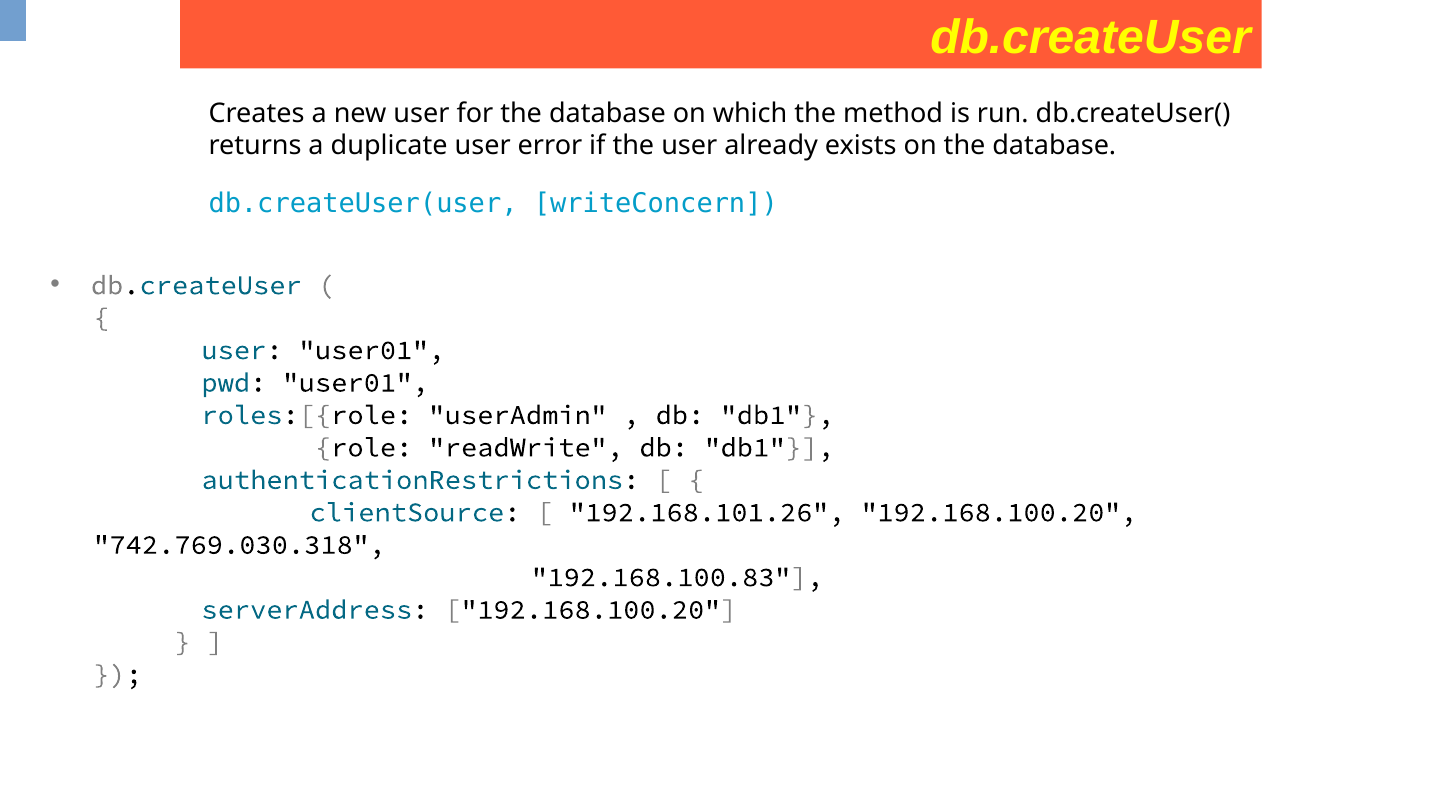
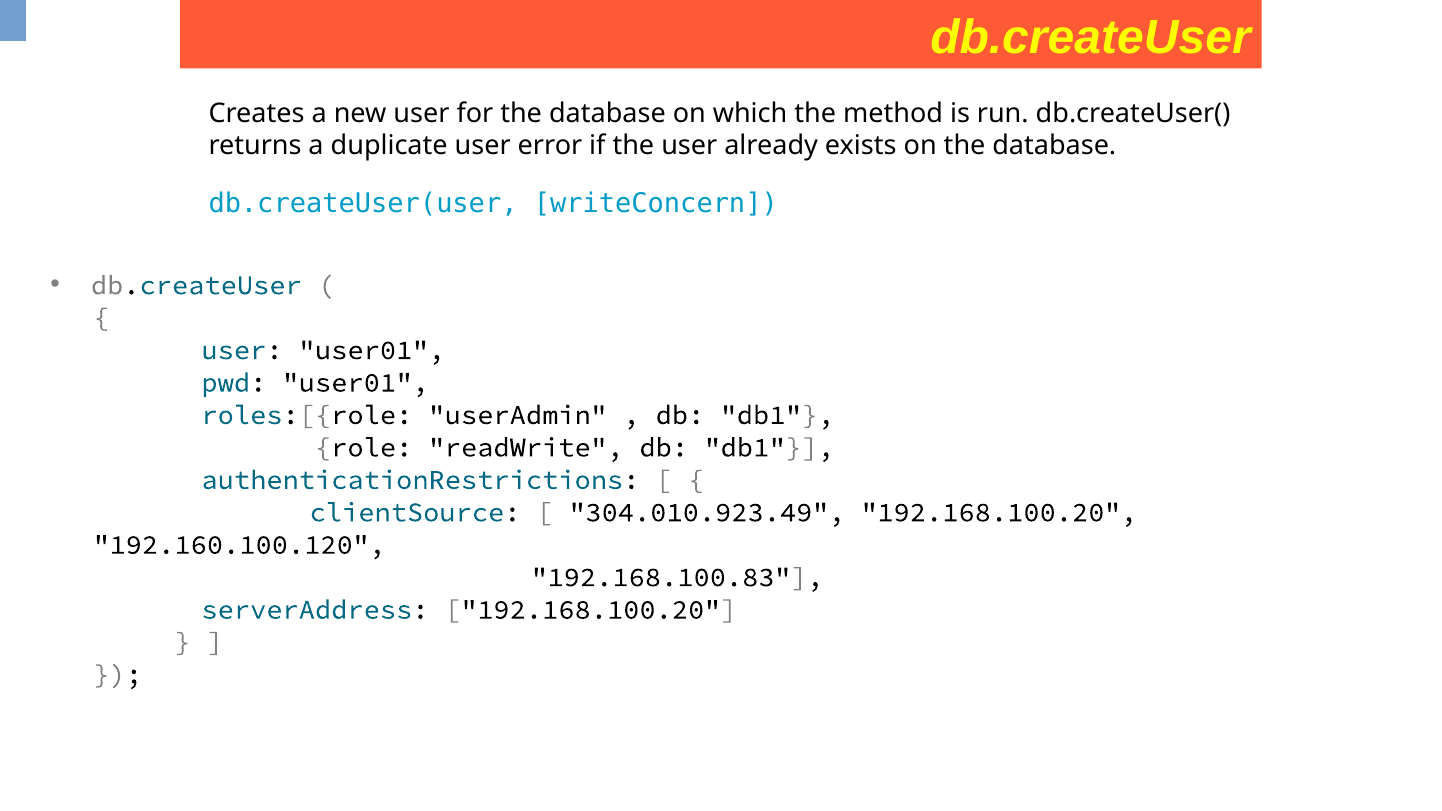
192.168.101.26: 192.168.101.26 -> 304.010.923.49
742.769.030.318: 742.769.030.318 -> 192.160.100.120
